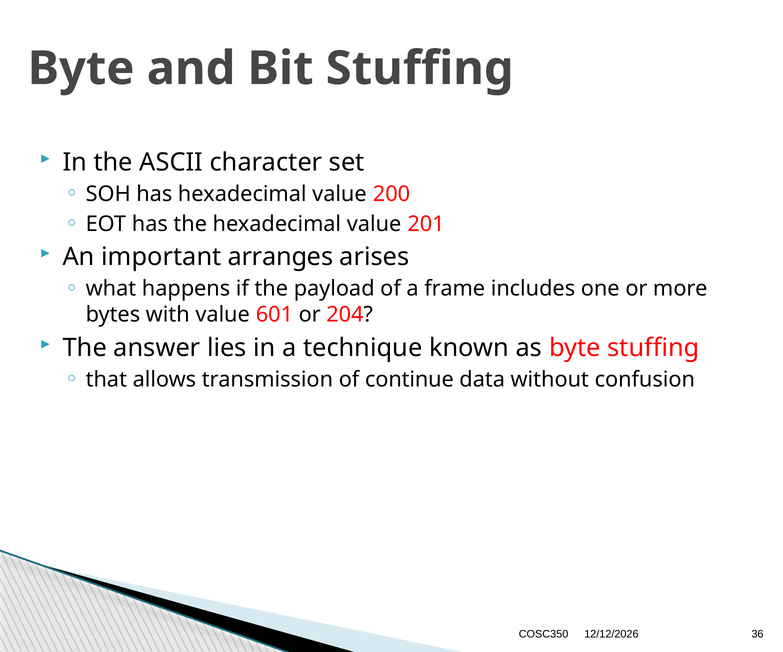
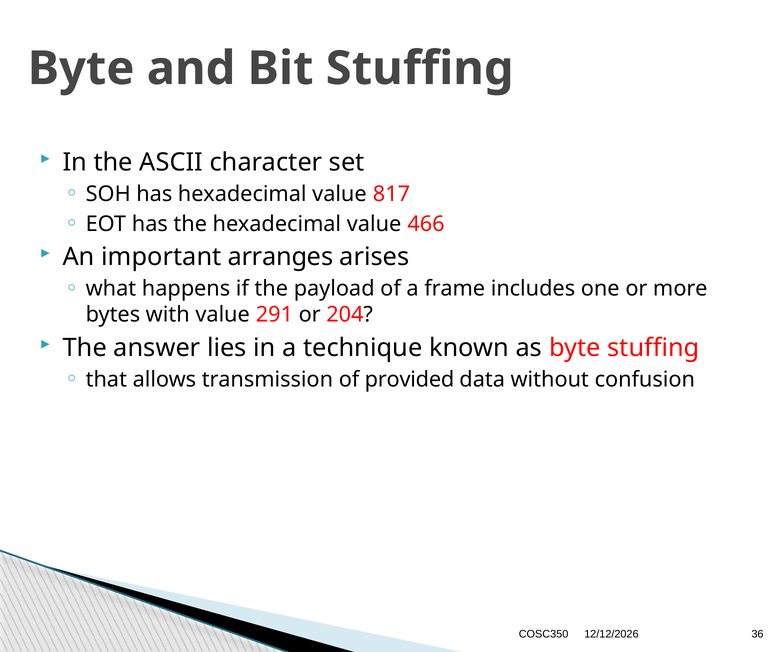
200: 200 -> 817
201: 201 -> 466
601: 601 -> 291
continue: continue -> provided
